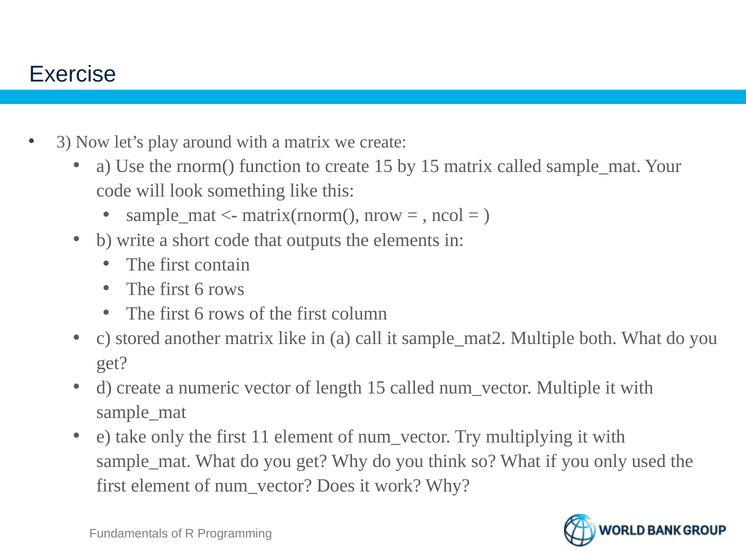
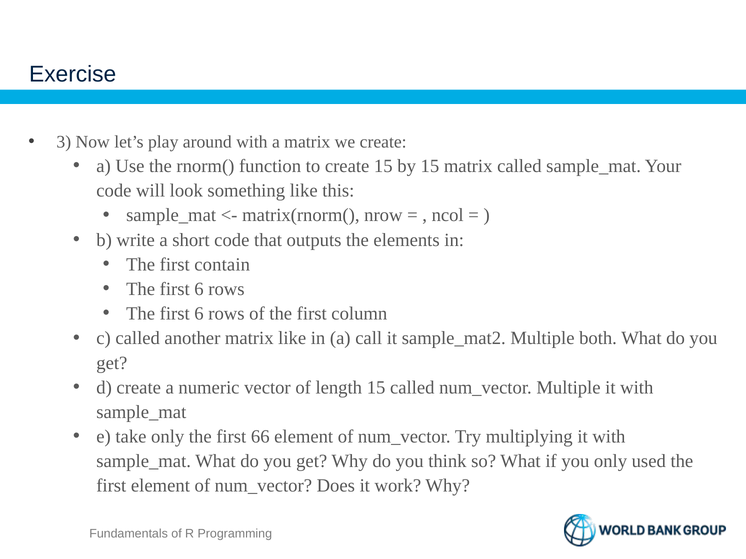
c stored: stored -> called
11: 11 -> 66
